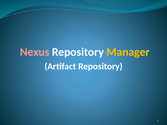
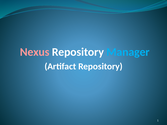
Manager colour: yellow -> light blue
